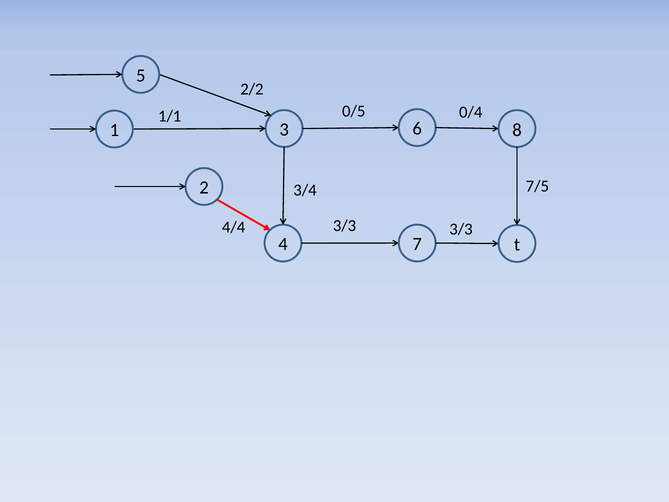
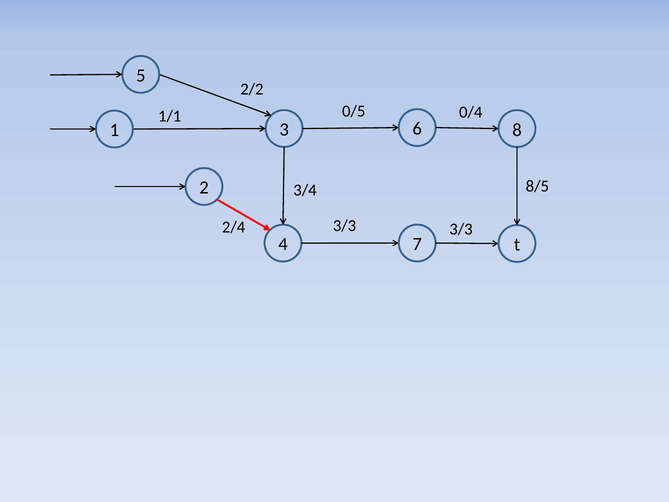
7/5: 7/5 -> 8/5
4/4: 4/4 -> 2/4
